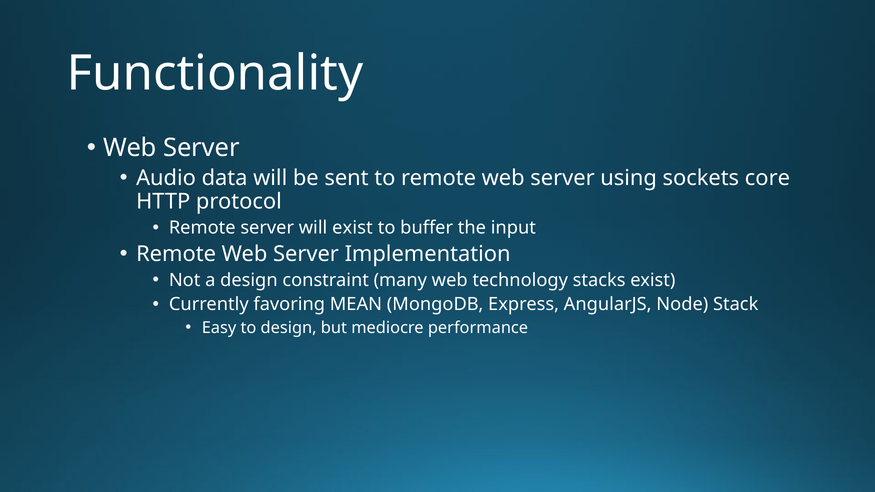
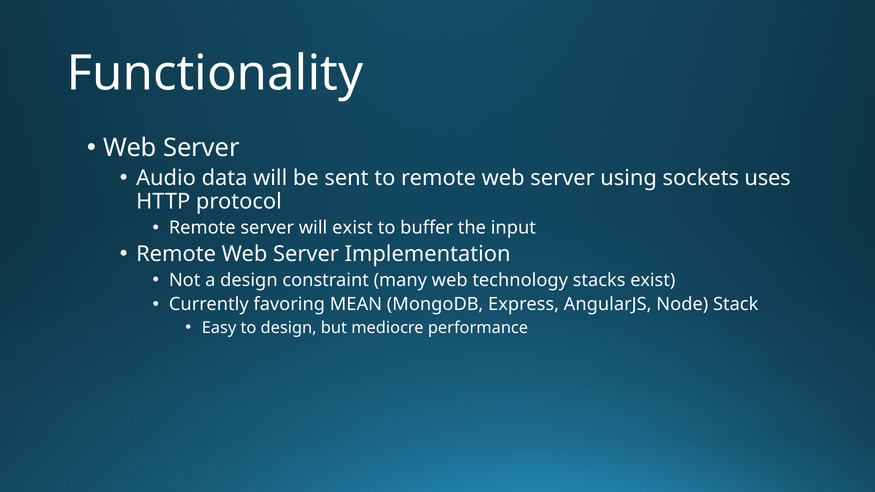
core: core -> uses
